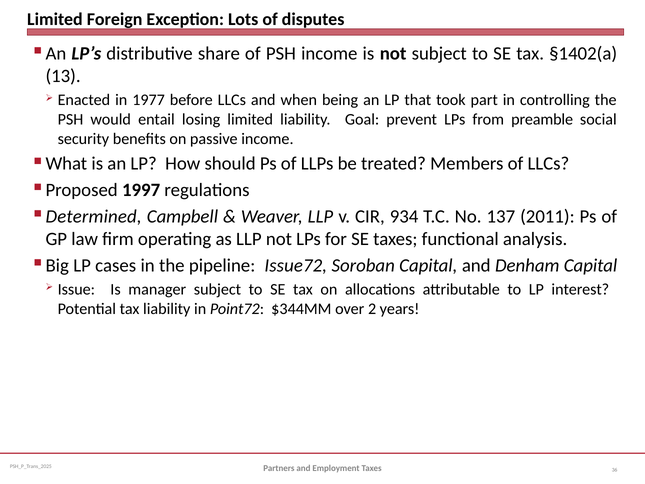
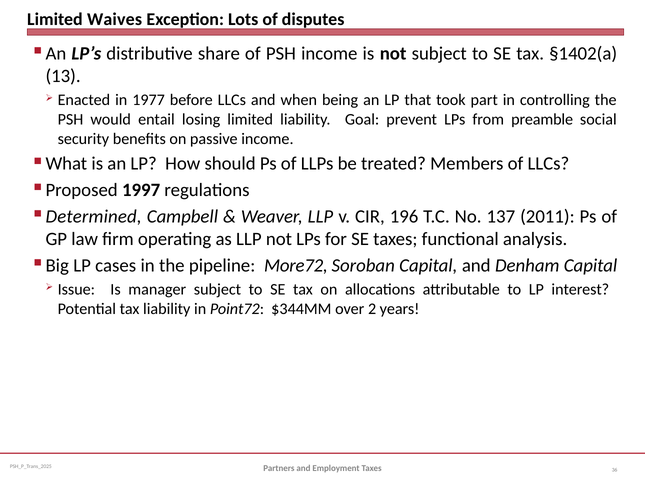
Foreign: Foreign -> Waives
934: 934 -> 196
Issue72: Issue72 -> More72
